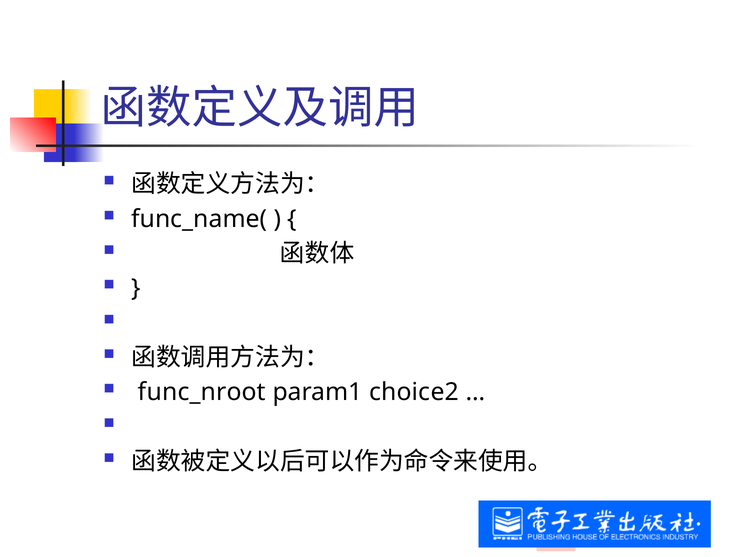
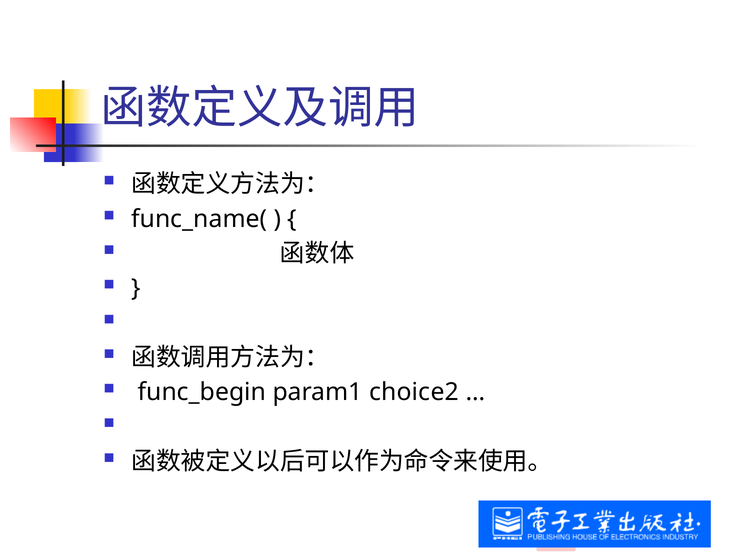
func_nroot: func_nroot -> func_begin
